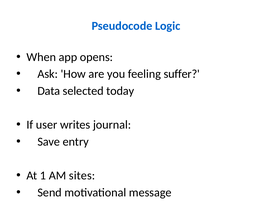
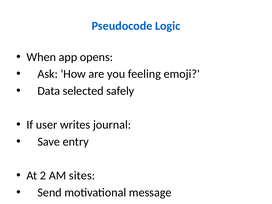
suffer: suffer -> emoji
today: today -> safely
1: 1 -> 2
